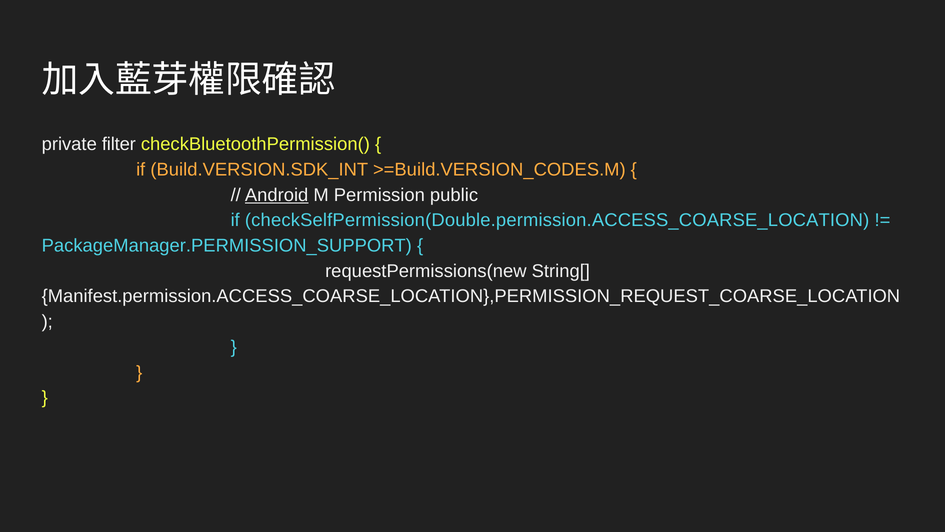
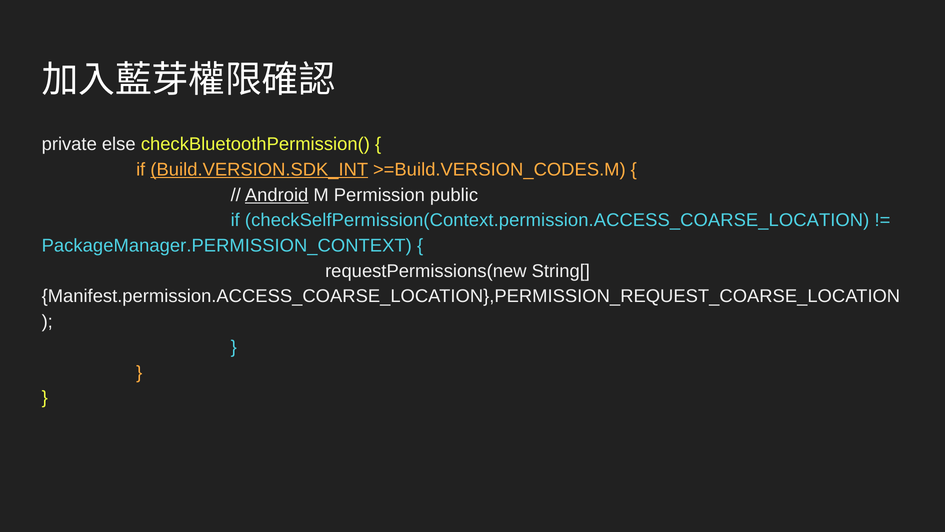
filter: filter -> else
Build.VERSION.SDK_INT underline: none -> present
checkSelfPermission(Double.permission.ACCESS_COARSE_LOCATION: checkSelfPermission(Double.permission.ACCESS_COARSE_LOCATION -> checkSelfPermission(Context.permission.ACCESS_COARSE_LOCATION
PackageManager.PERMISSION_SUPPORT: PackageManager.PERMISSION_SUPPORT -> PackageManager.PERMISSION_CONTEXT
